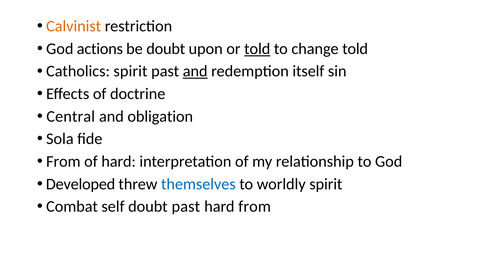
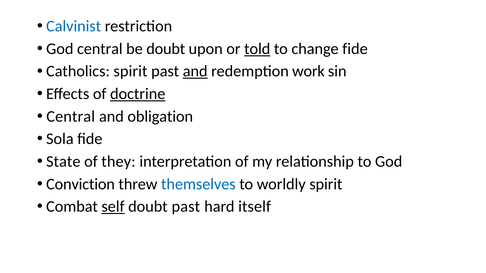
Calvinist colour: orange -> blue
God actions: actions -> central
change told: told -> fide
itself: itself -> work
doctrine underline: none -> present
From at (63, 162): From -> State
of hard: hard -> they
Developed: Developed -> Conviction
self underline: none -> present
hard from: from -> itself
